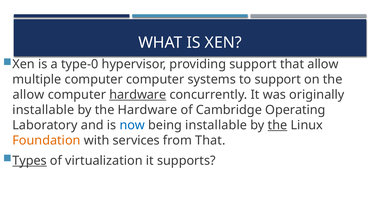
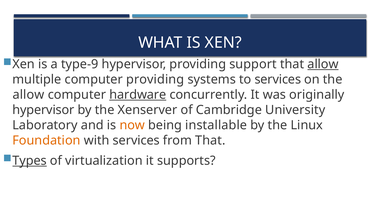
type-0: type-0 -> type-9
allow at (323, 64) underline: none -> present
computer computer: computer -> providing
to support: support -> services
installable at (43, 110): installable -> hypervisor
the Hardware: Hardware -> Xenserver
Operating: Operating -> University
now colour: blue -> orange
the at (278, 125) underline: present -> none
